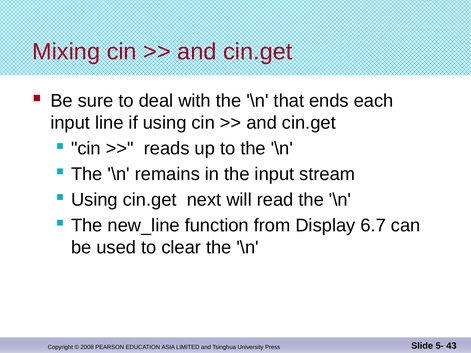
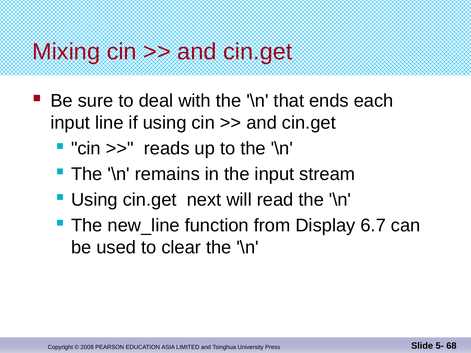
43: 43 -> 68
